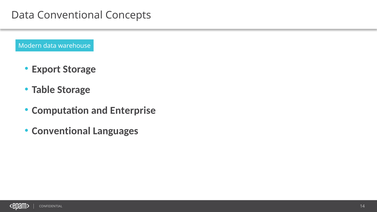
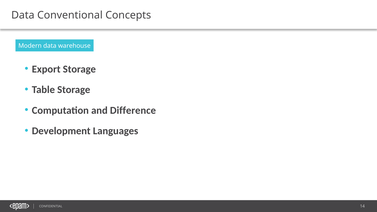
Enterprise: Enterprise -> Difference
Conventional at (61, 131): Conventional -> Development
